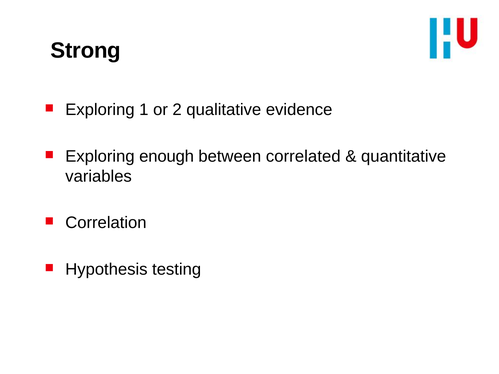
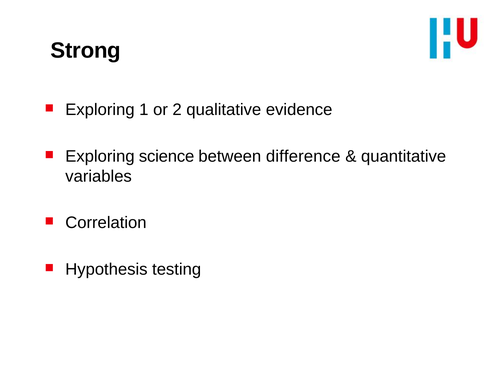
enough: enough -> science
correlated: correlated -> difference
